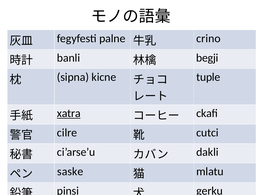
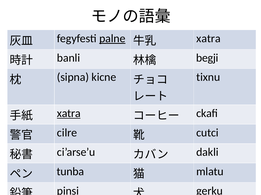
palne underline: none -> present
crino at (208, 39): crino -> xatra
tuple: tuple -> tixnu
saske: saske -> tunba
